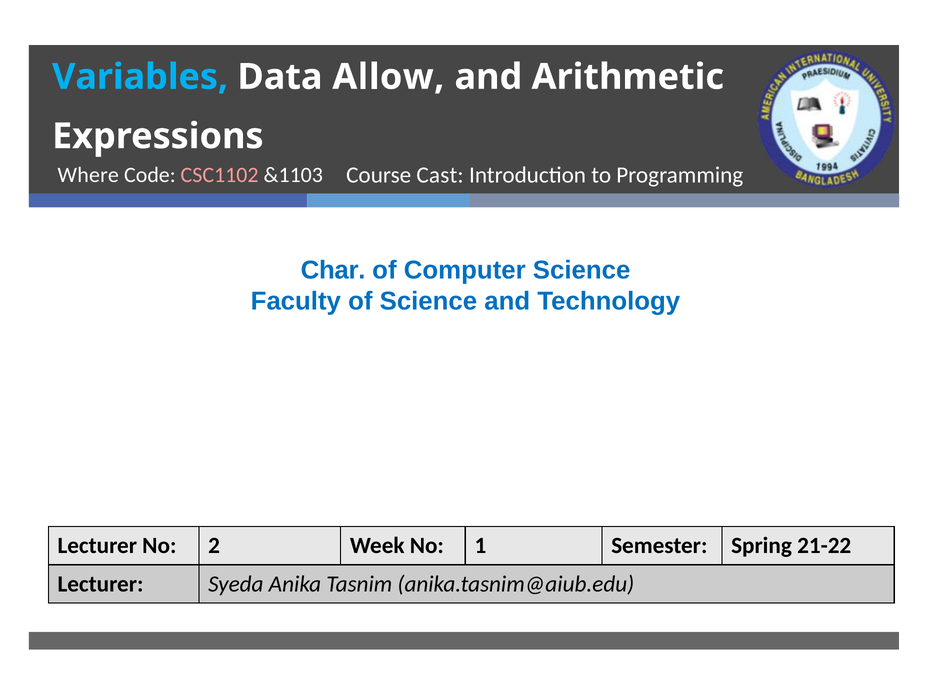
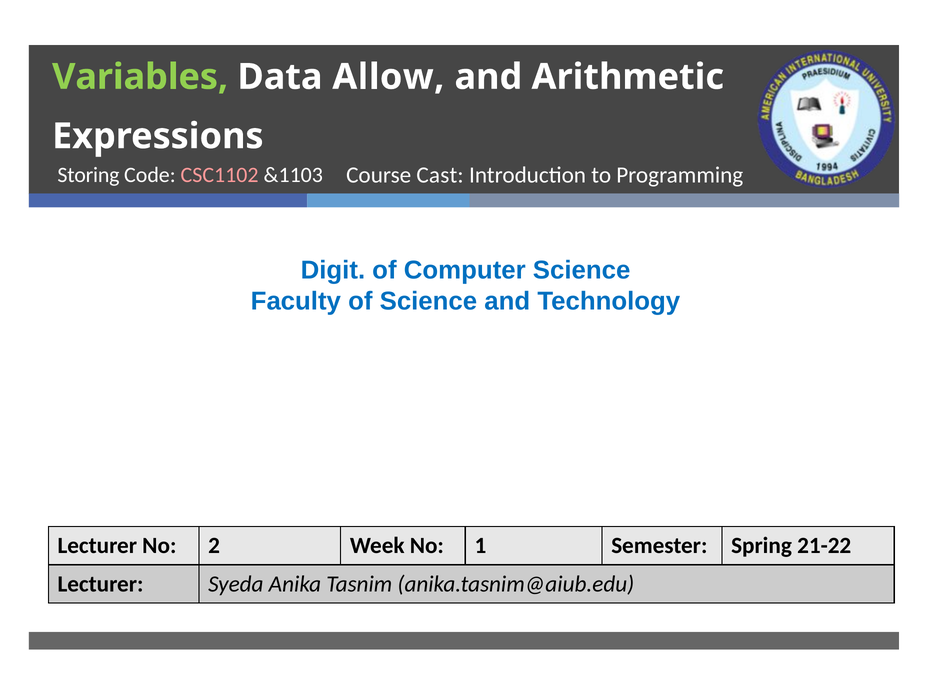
Variables colour: light blue -> light green
Where: Where -> Storing
Char: Char -> Digit
